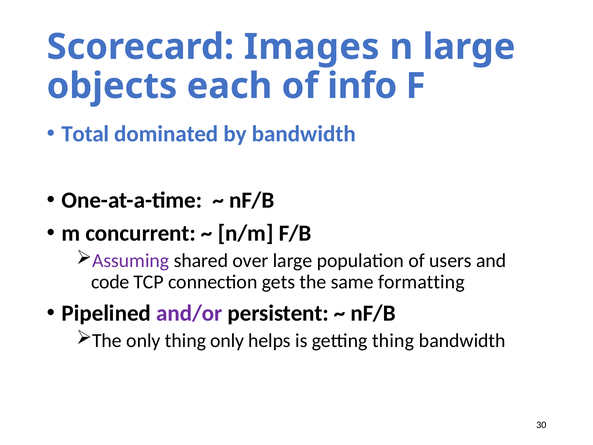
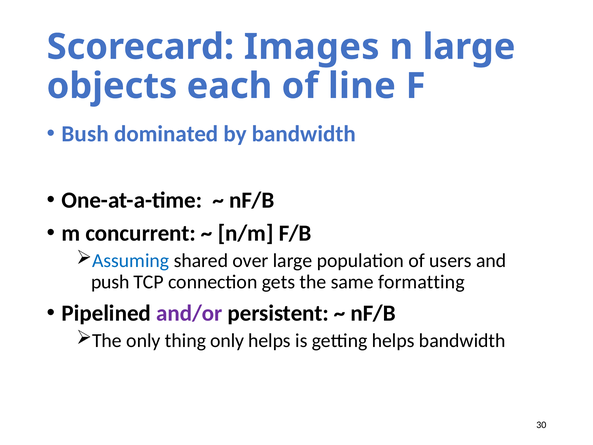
info: info -> line
Total: Total -> Bush
Assuming colour: purple -> blue
code: code -> push
getting thing: thing -> helps
